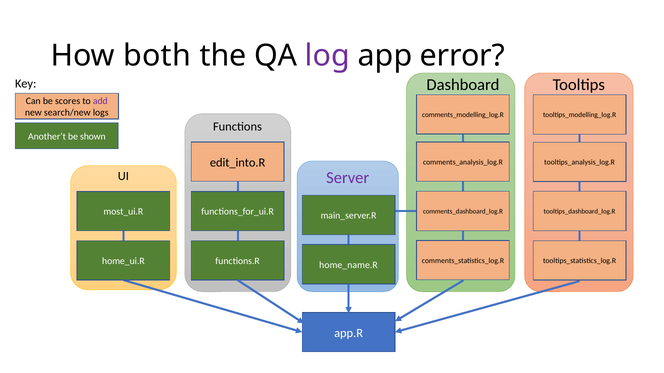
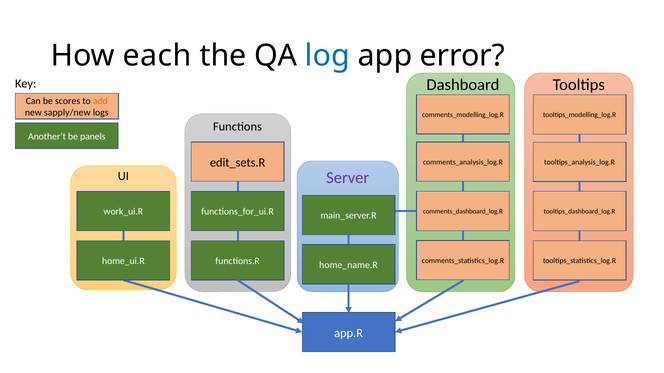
both: both -> each
log colour: purple -> blue
add colour: purple -> orange
search/new: search/new -> sapply/new
shown: shown -> panels
edit_into.R: edit_into.R -> edit_sets.R
most_ui.R: most_ui.R -> work_ui.R
